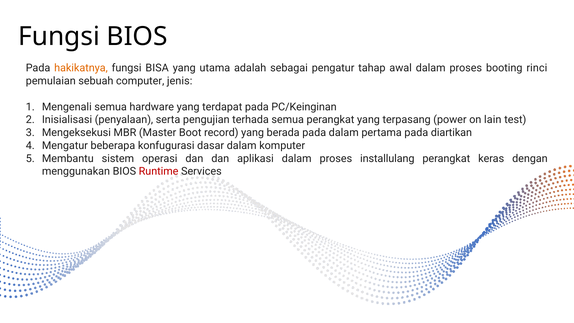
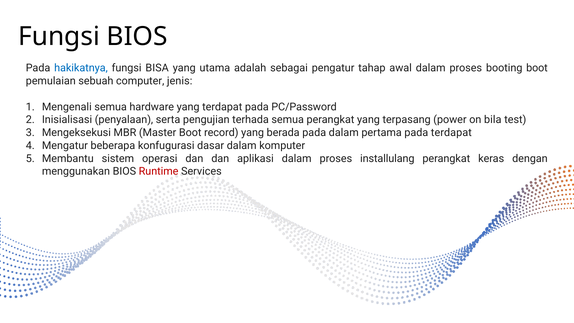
hakikatnya colour: orange -> blue
booting rinci: rinci -> boot
PC/Keinginan: PC/Keinginan -> PC/Password
lain: lain -> bila
pada diartikan: diartikan -> terdapat
